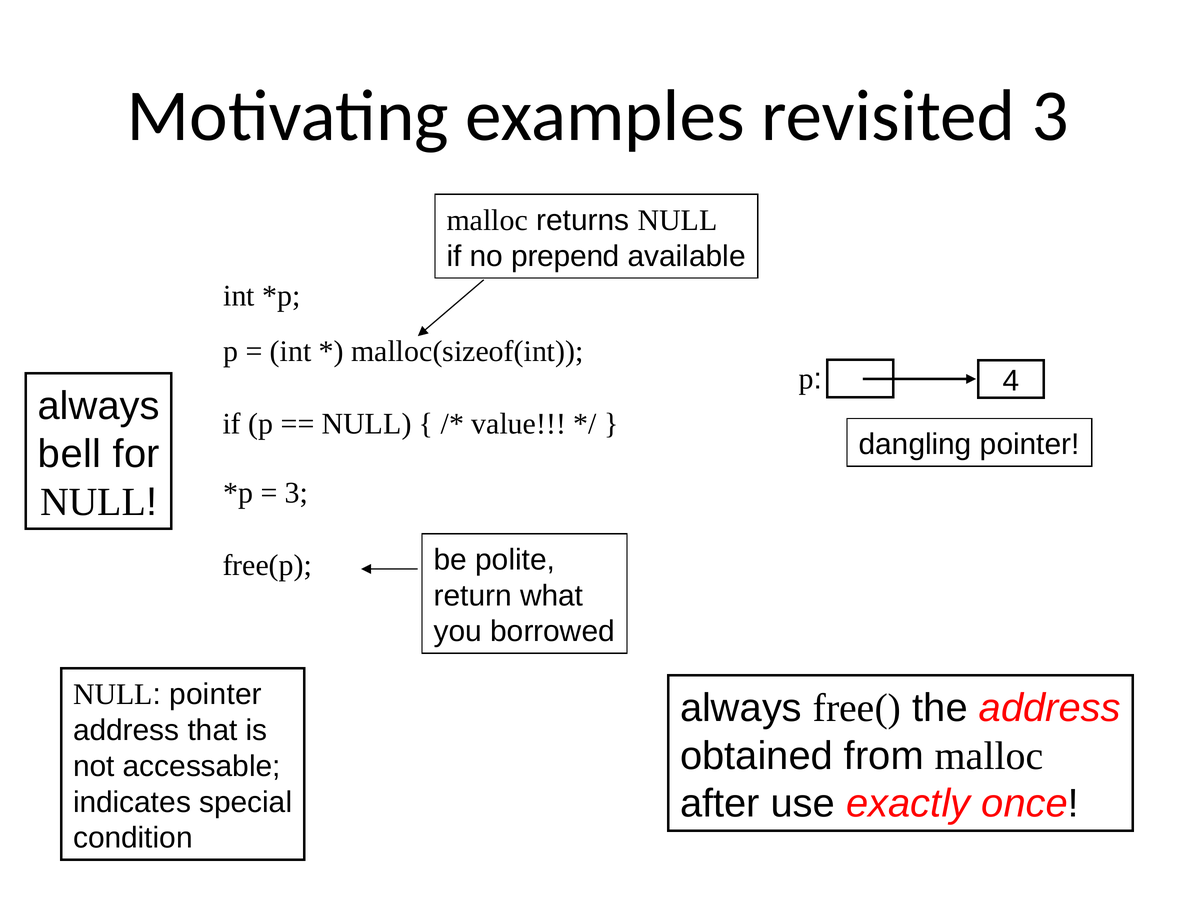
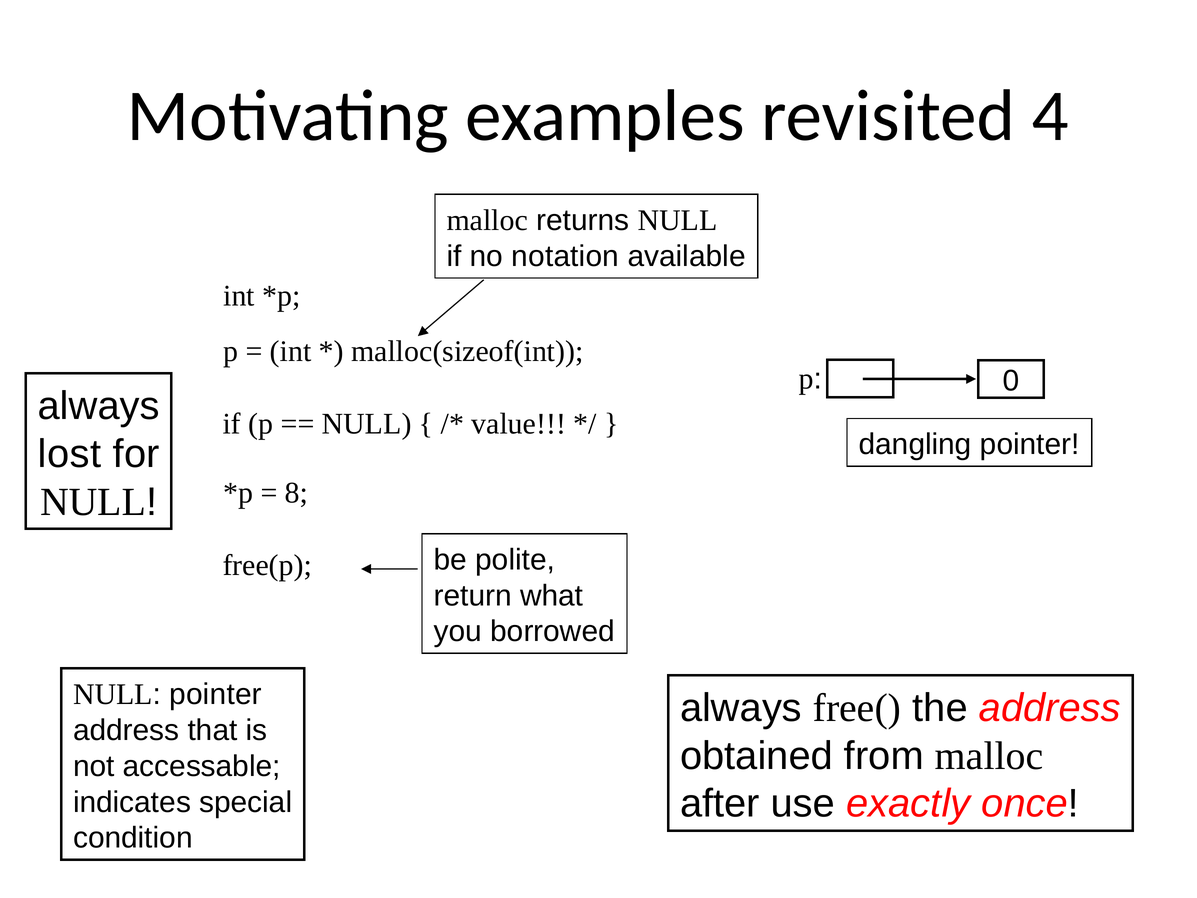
revisited 3: 3 -> 4
prepend: prepend -> notation
4: 4 -> 0
bell: bell -> lost
3 at (297, 493): 3 -> 8
